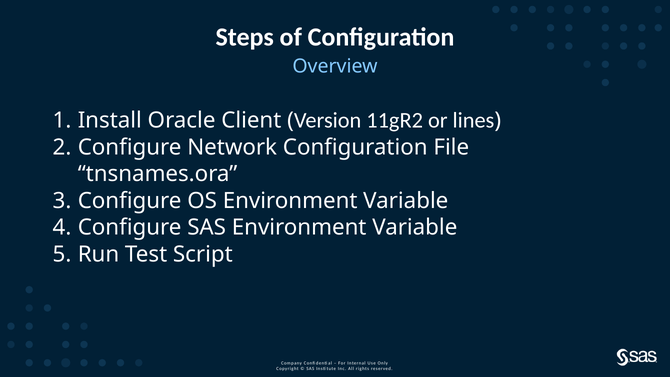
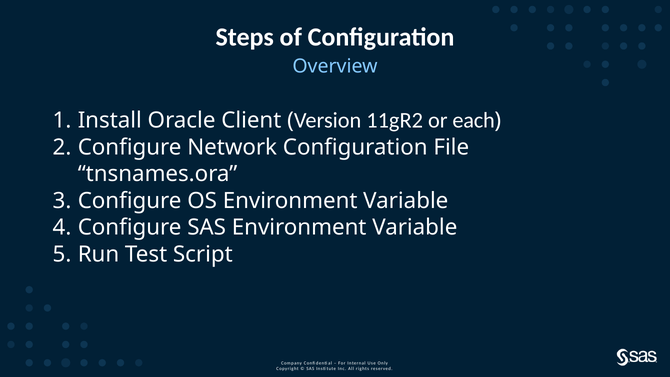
lines: lines -> each
